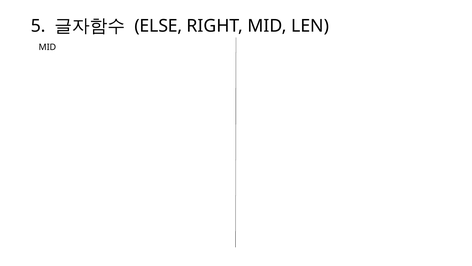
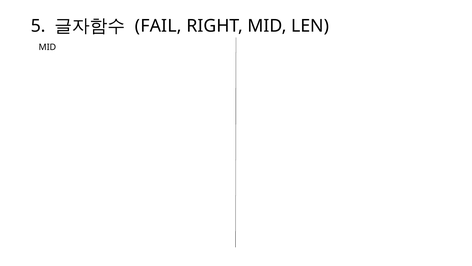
ELSE: ELSE -> FAIL
